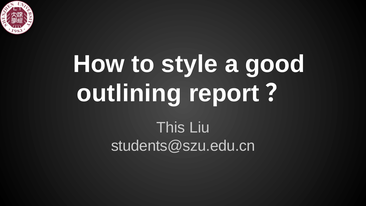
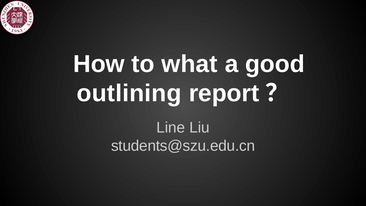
style: style -> what
This: This -> Line
